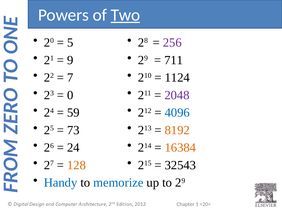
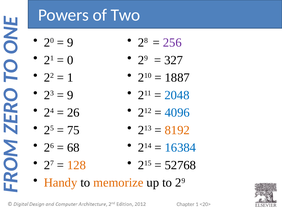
Two underline: present -> none
5 at (70, 43): 5 -> 9
9: 9 -> 0
711: 711 -> 327
7 at (70, 78): 7 -> 1
1124: 1124 -> 1887
0 at (70, 95): 0 -> 9
2048 colour: purple -> blue
59 at (73, 113): 59 -> 26
73: 73 -> 75
24 at (73, 148): 24 -> 68
16384 colour: orange -> blue
32543: 32543 -> 52768
Handy colour: blue -> orange
memorize colour: blue -> orange
